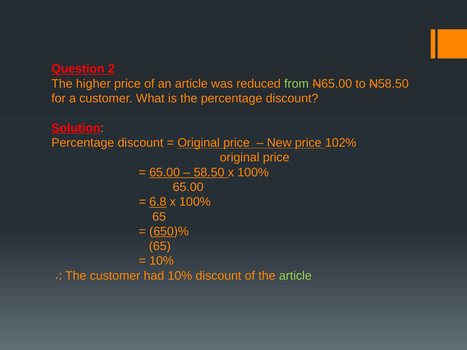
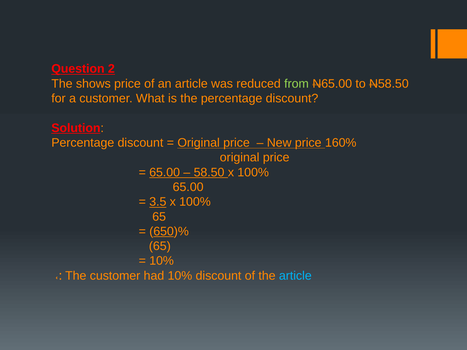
higher: higher -> shows
102%: 102% -> 160%
6.8: 6.8 -> 3.5
article at (295, 276) colour: light green -> light blue
